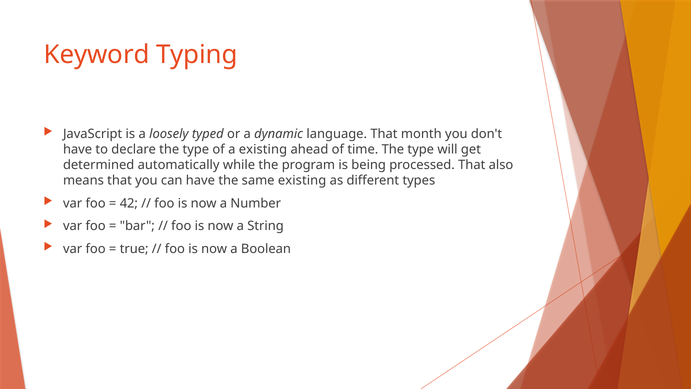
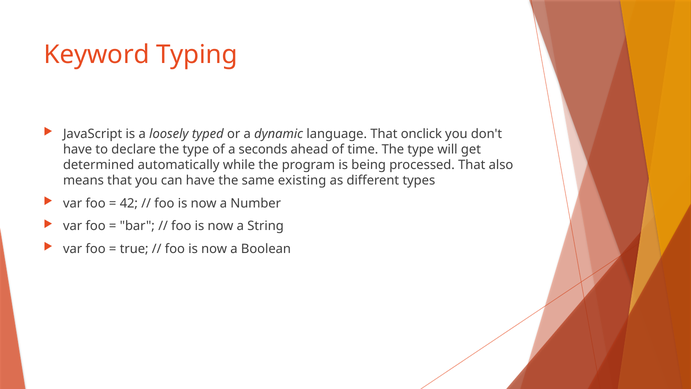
month: month -> onclick
a existing: existing -> seconds
